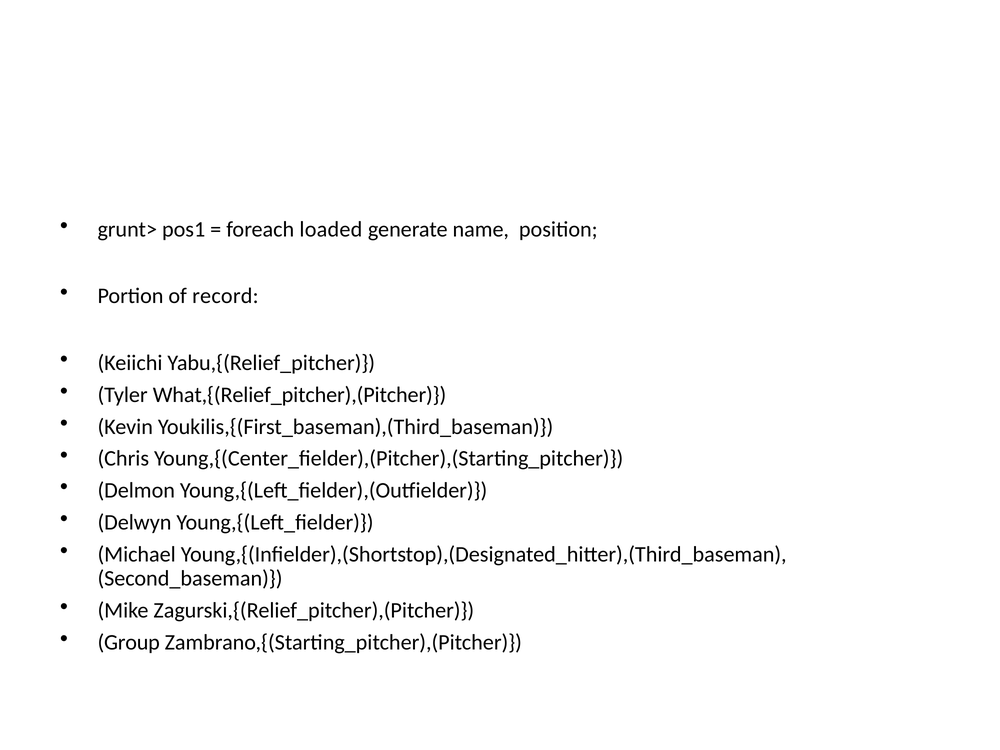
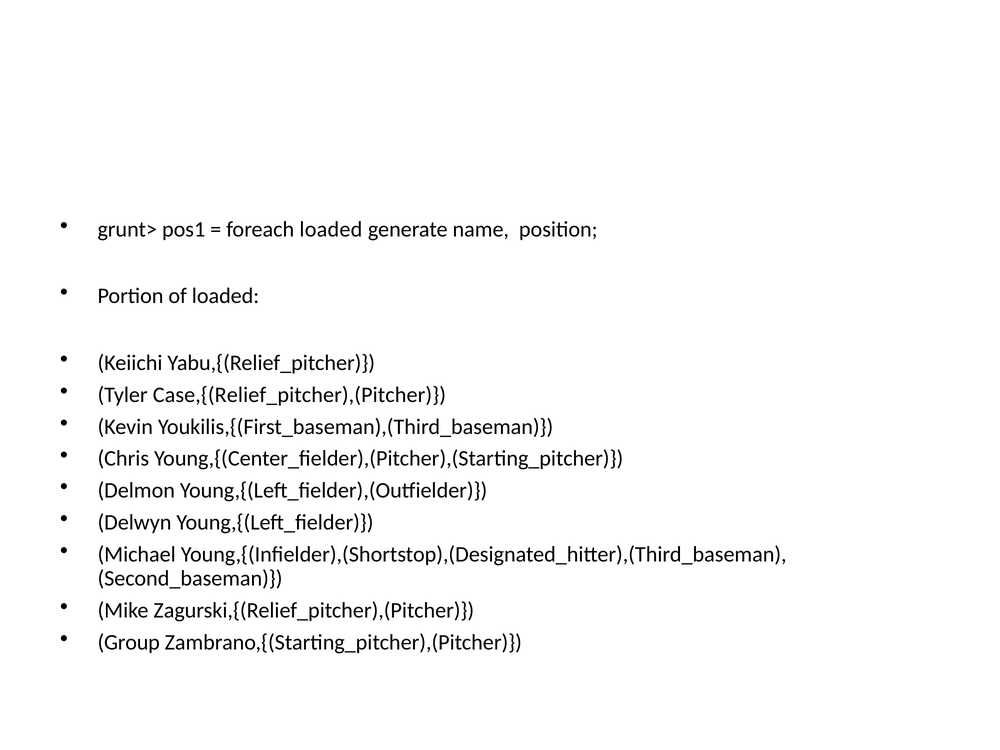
of record: record -> loaded
What,{(Relief_pitcher),(Pitcher: What,{(Relief_pitcher),(Pitcher -> Case,{(Relief_pitcher),(Pitcher
